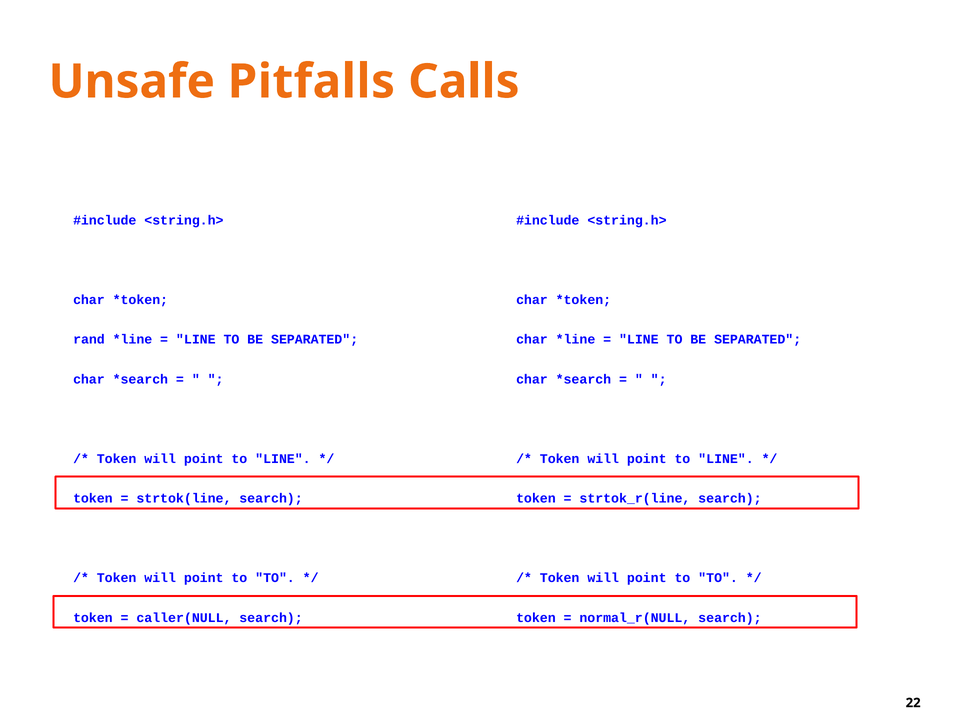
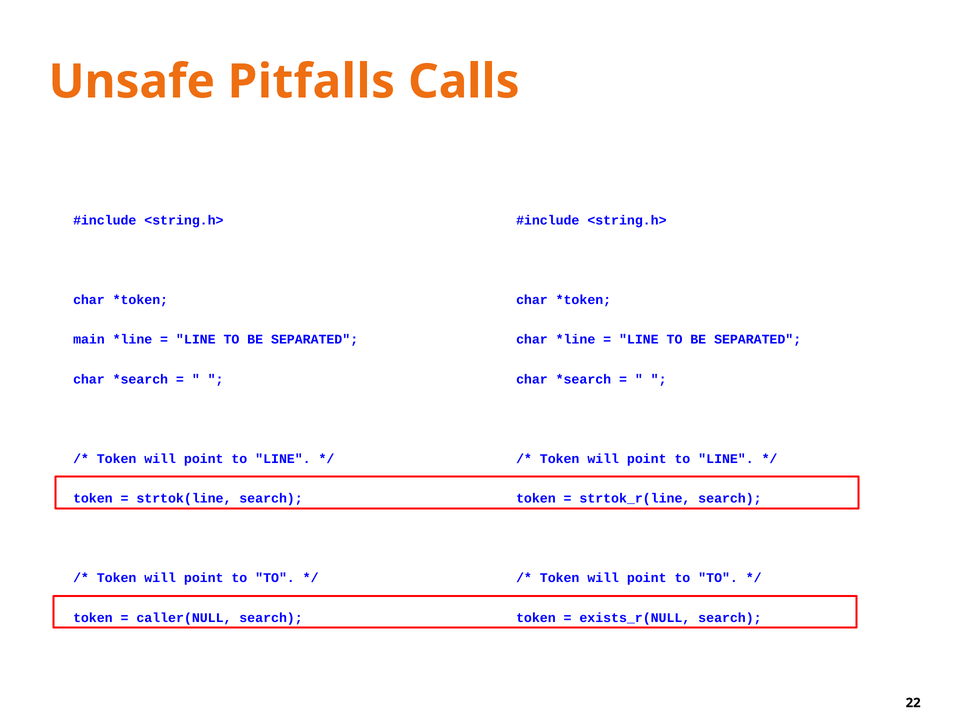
rand: rand -> main
normal_r(NULL: normal_r(NULL -> exists_r(NULL
